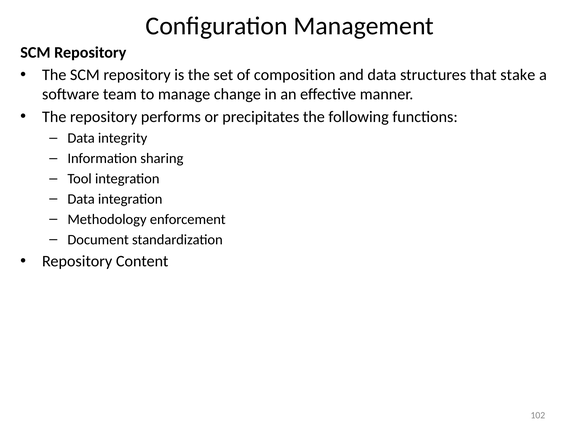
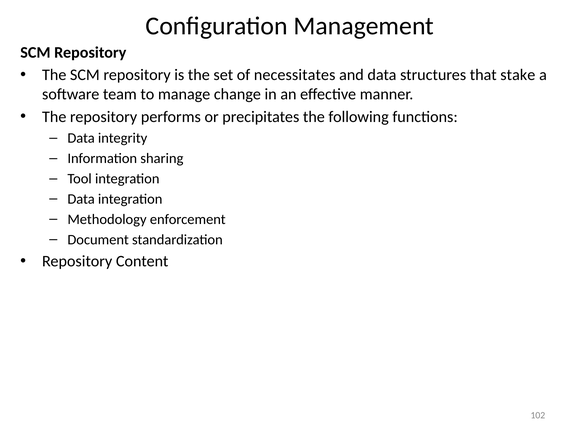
composition: composition -> necessitates
